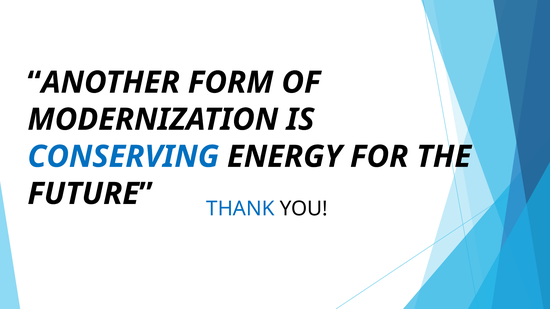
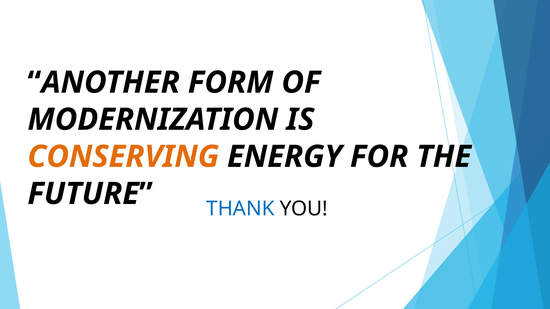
CONSERVING colour: blue -> orange
